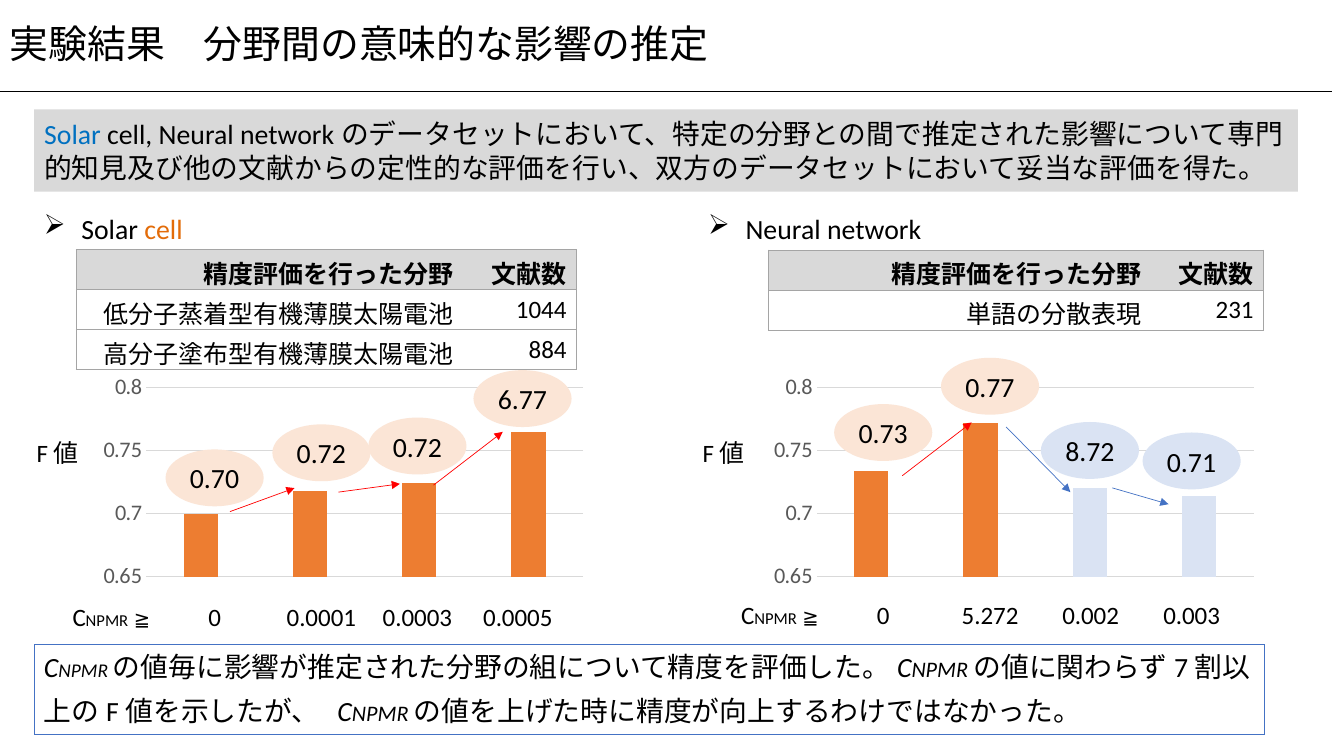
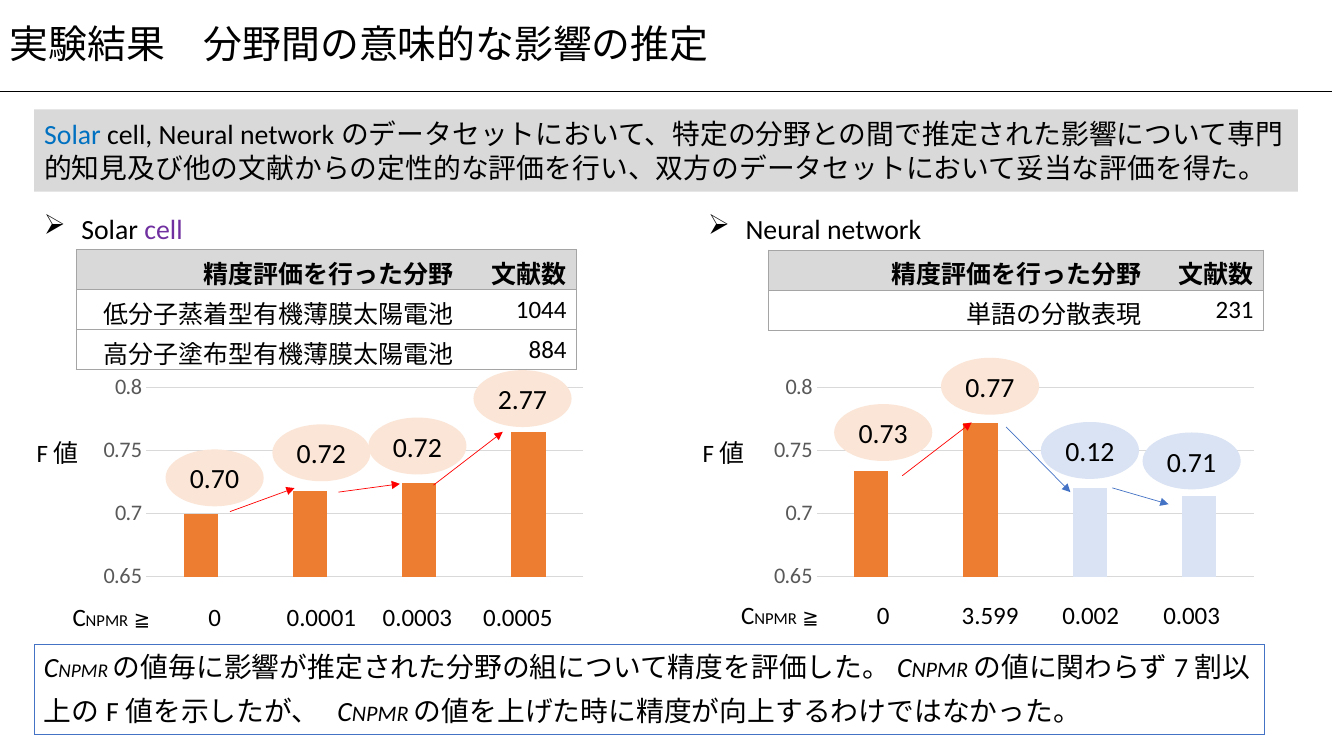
cell at (164, 230) colour: orange -> purple
6.77: 6.77 -> 2.77
8.72: 8.72 -> 0.12
5.272: 5.272 -> 3.599
